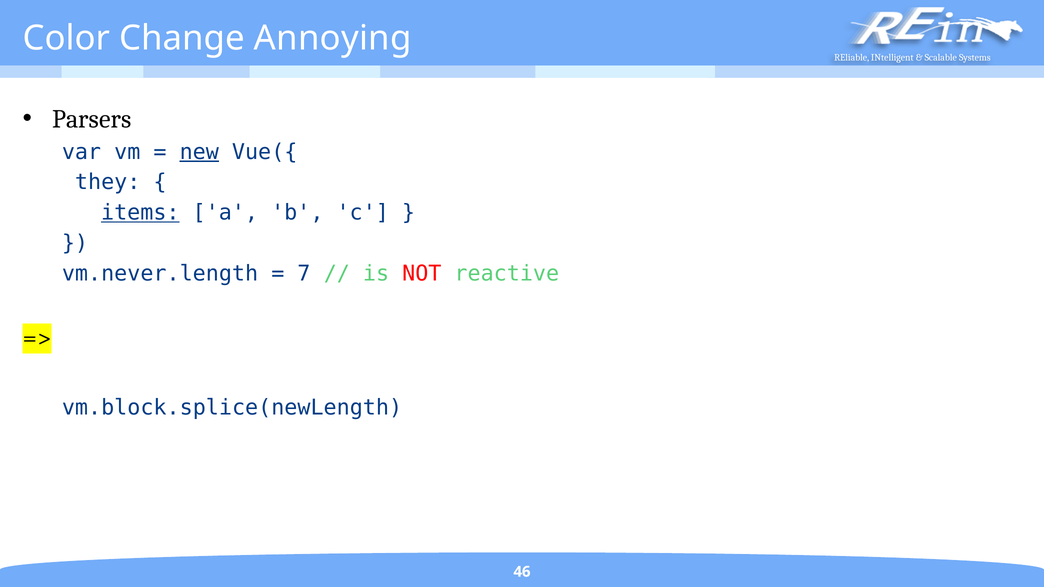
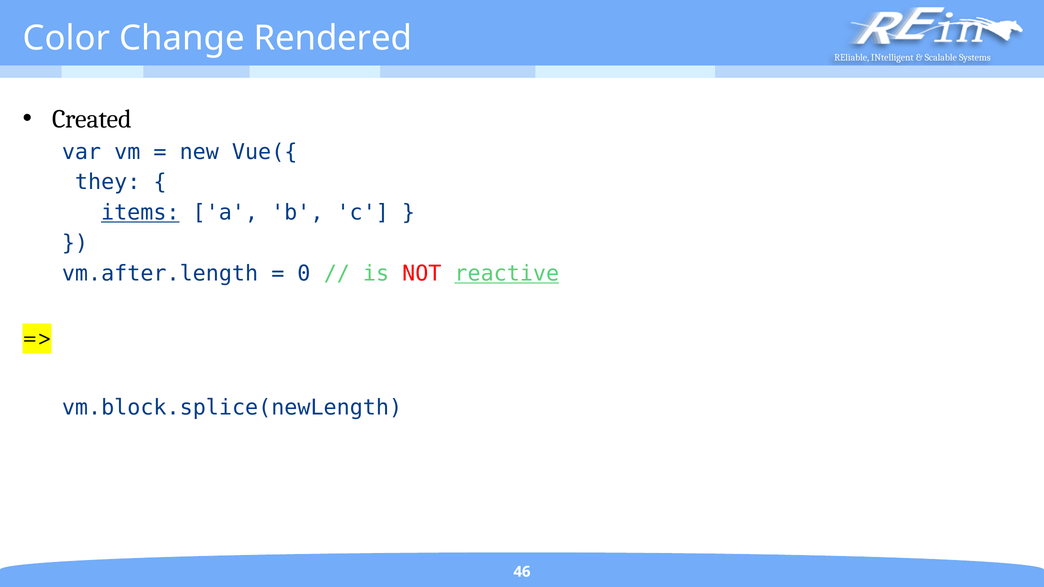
Annoying: Annoying -> Rendered
Parsers: Parsers -> Created
new underline: present -> none
vm.never.length: vm.never.length -> vm.after.length
7: 7 -> 0
reactive underline: none -> present
